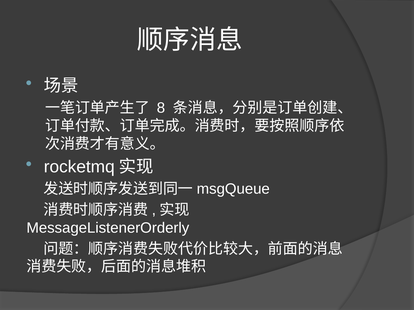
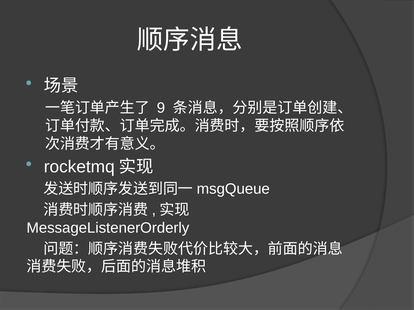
8: 8 -> 9
